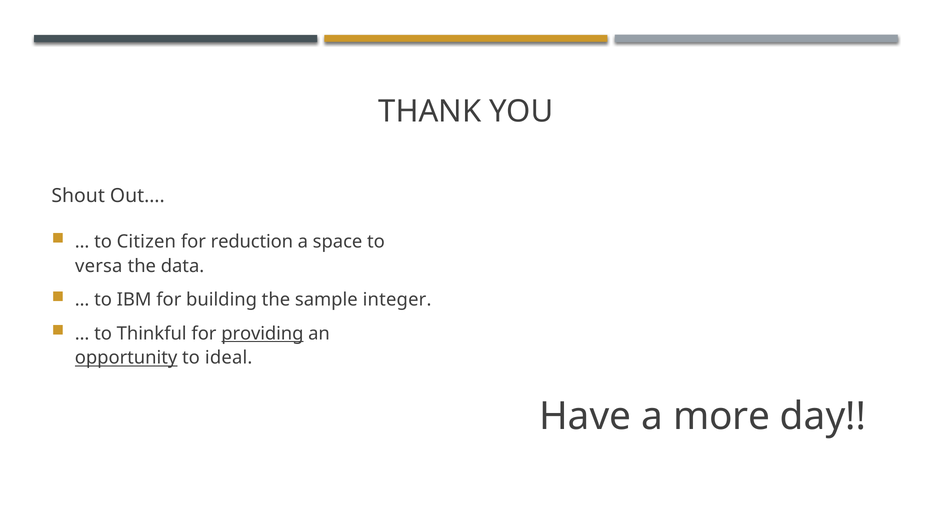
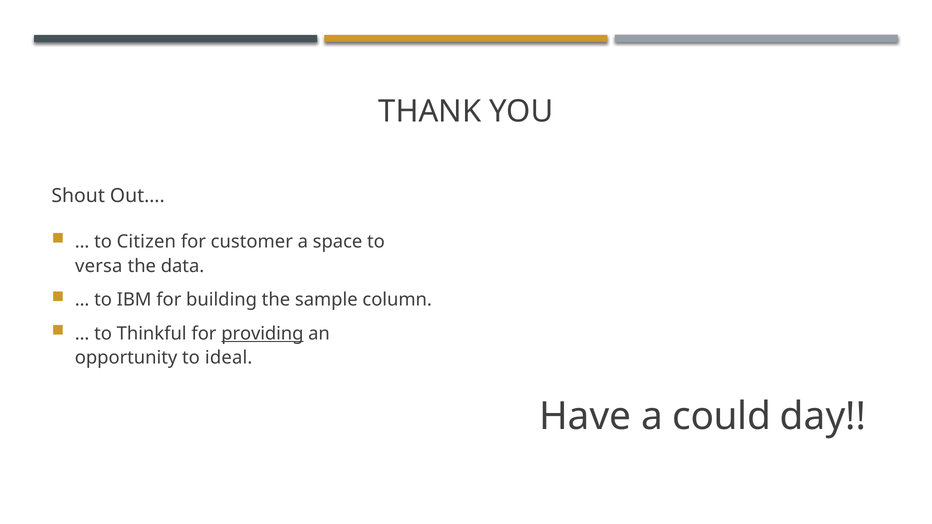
reduction: reduction -> customer
integer: integer -> column
opportunity underline: present -> none
more: more -> could
